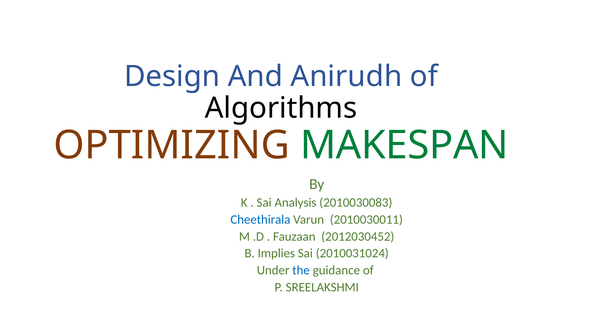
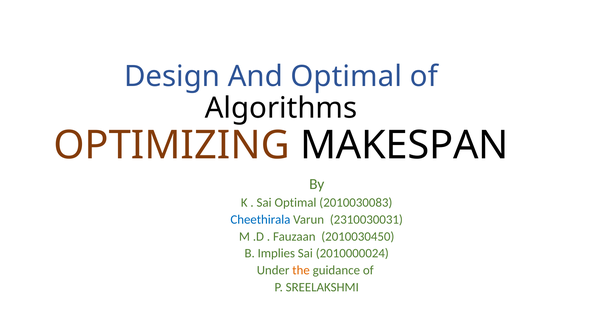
And Anirudh: Anirudh -> Optimal
MAKESPAN colour: green -> black
Sai Analysis: Analysis -> Optimal
2010030011: 2010030011 -> 2310030031
2012030452: 2012030452 -> 2010030450
2010031024: 2010031024 -> 2010000024
the colour: blue -> orange
